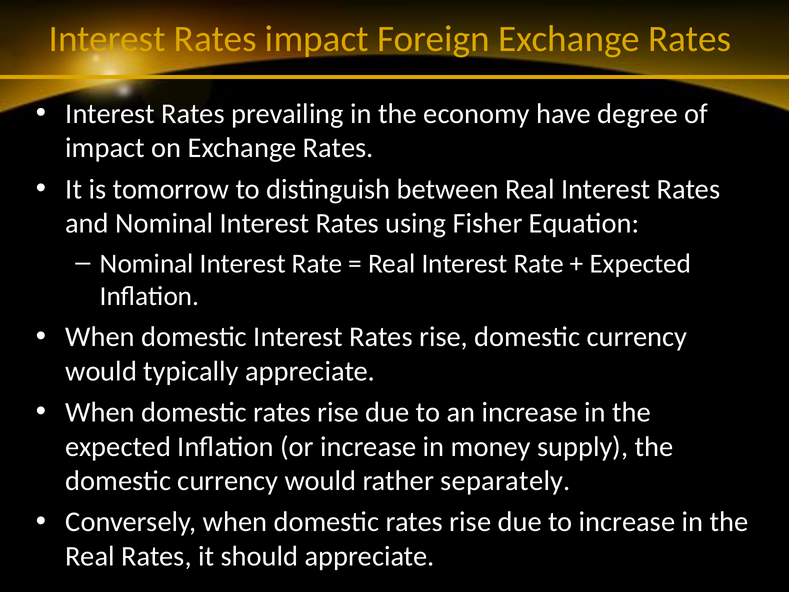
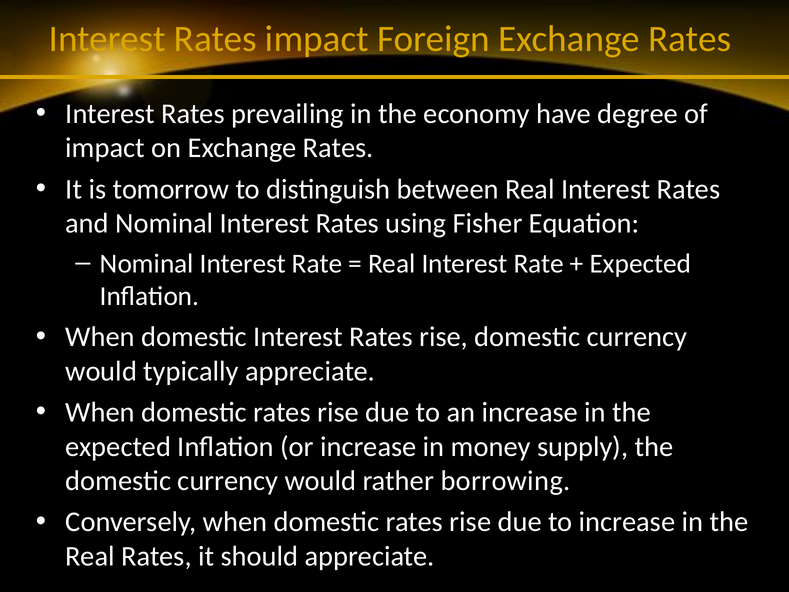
separately: separately -> borrowing
